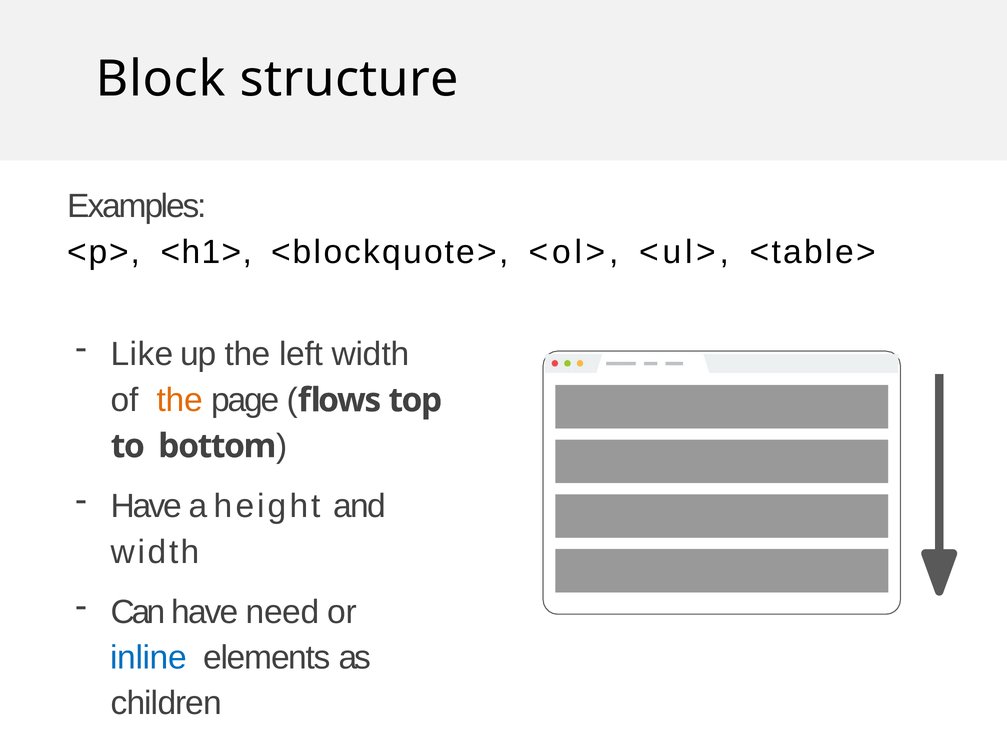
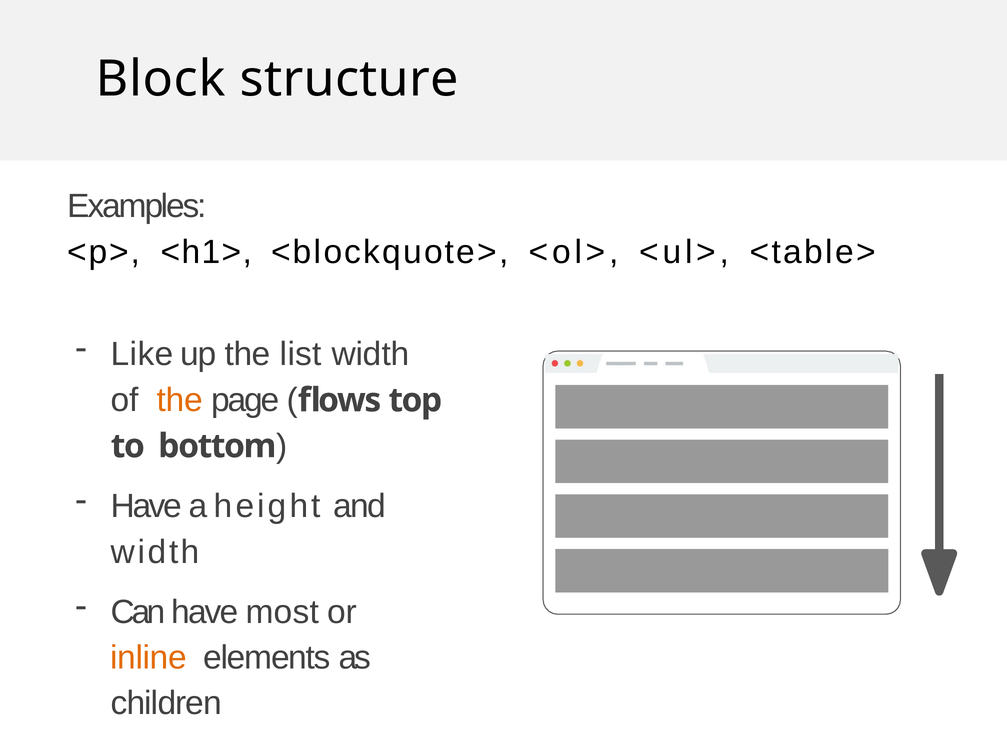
left: left -> list
need: need -> most
inline colour: blue -> orange
